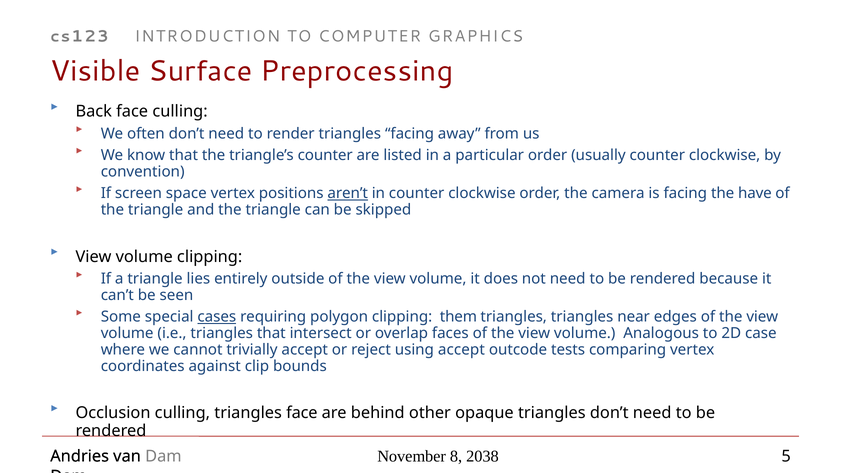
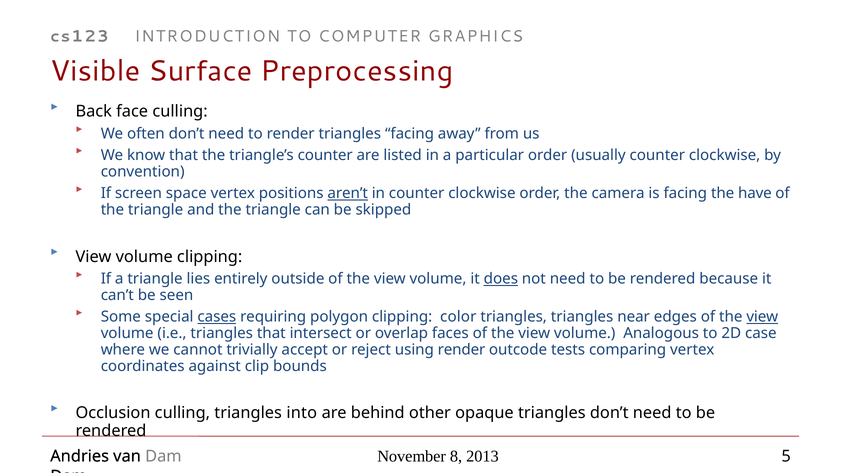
does underline: none -> present
them: them -> color
view at (762, 317) underline: none -> present
using accept: accept -> render
triangles face: face -> into
2038: 2038 -> 2013
